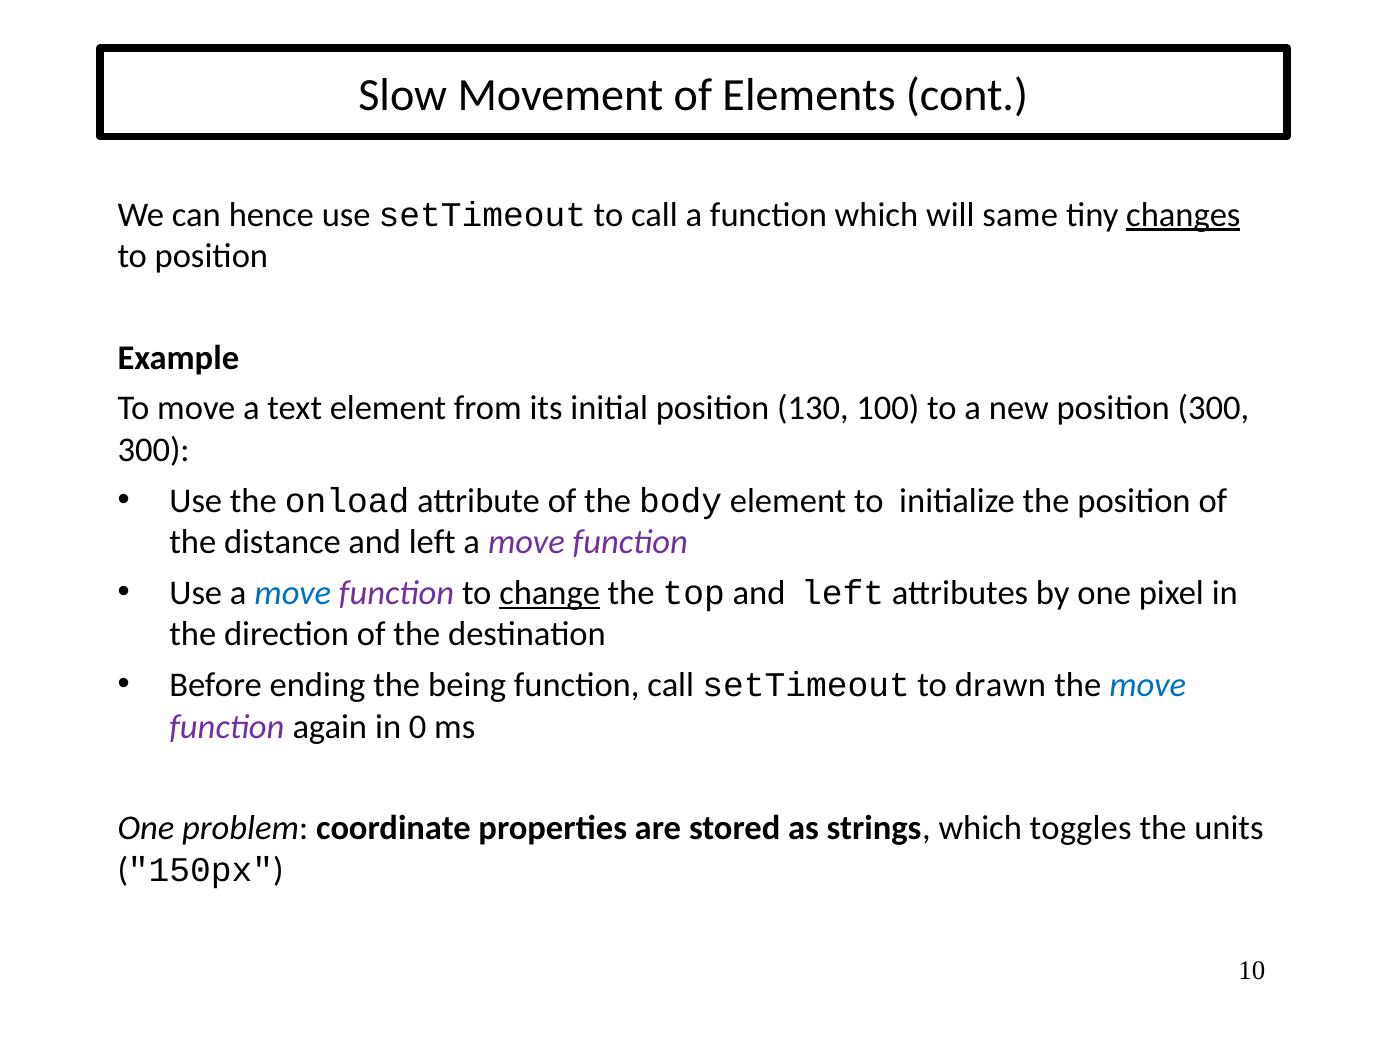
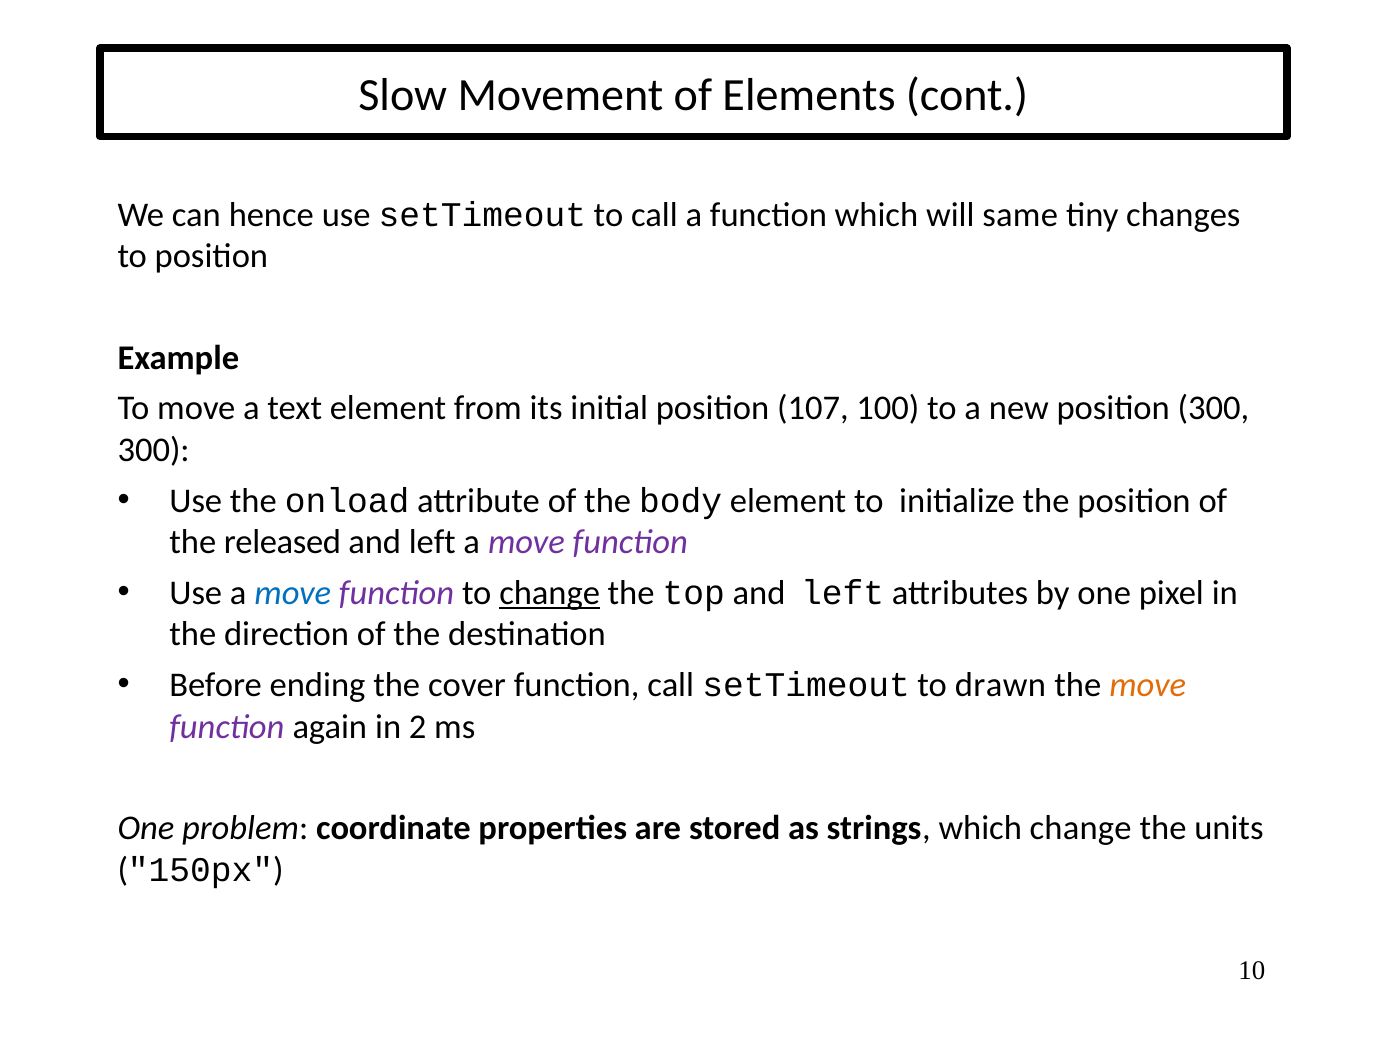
changes underline: present -> none
130: 130 -> 107
distance: distance -> released
being: being -> cover
move at (1148, 685) colour: blue -> orange
0: 0 -> 2
which toggles: toggles -> change
